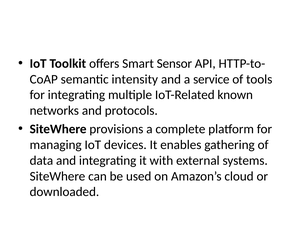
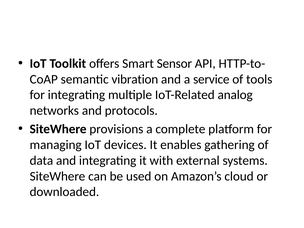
intensity: intensity -> vibration
known: known -> analog
